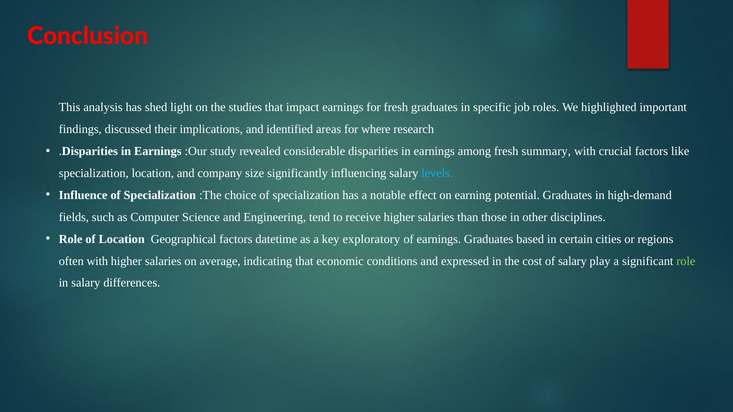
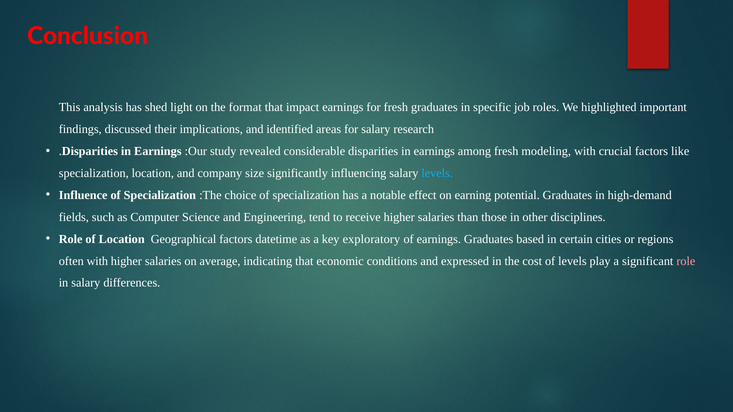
studies: studies -> format
for where: where -> salary
summary: summary -> modeling
of salary: salary -> levels
role at (686, 261) colour: light green -> pink
